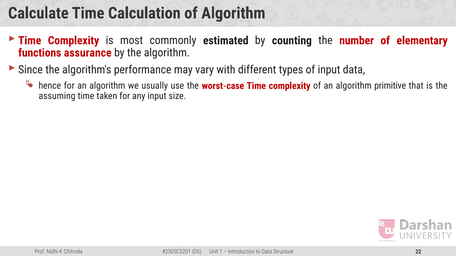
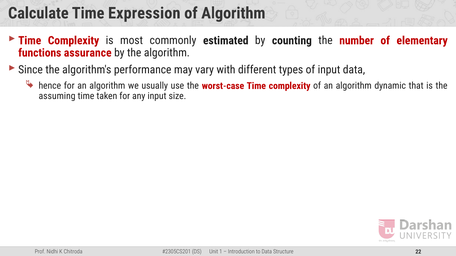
Calculation: Calculation -> Expression
primitive: primitive -> dynamic
